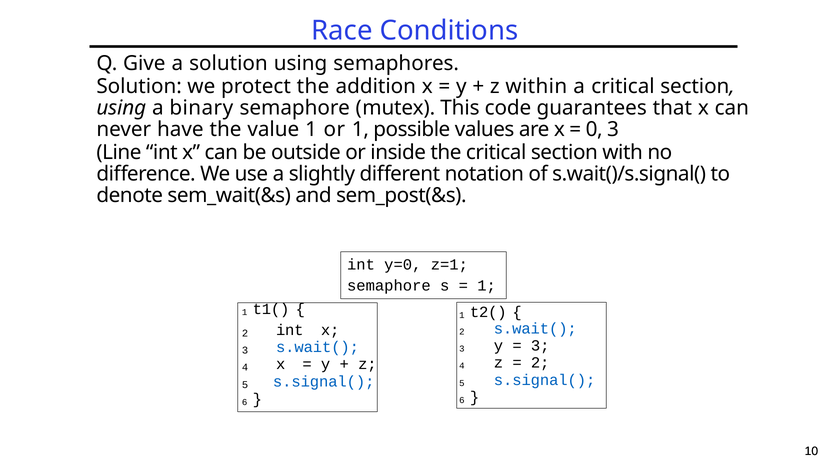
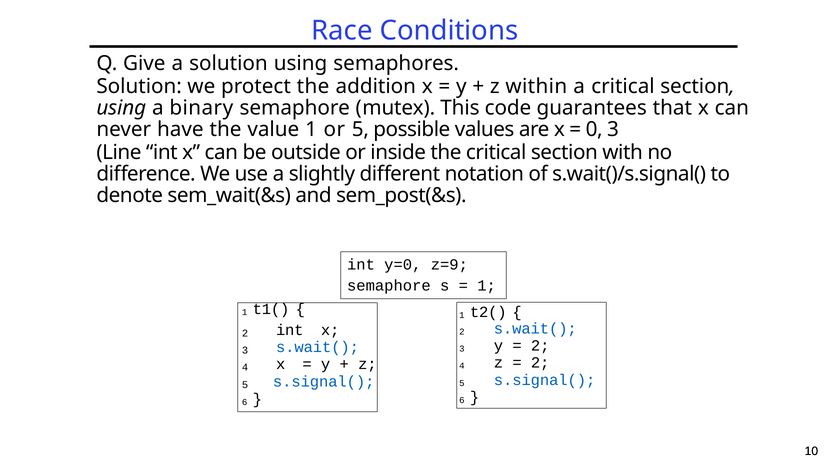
or 1: 1 -> 5
z=1: z=1 -> z=9
3 at (540, 346): 3 -> 2
